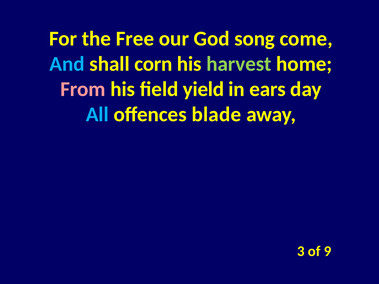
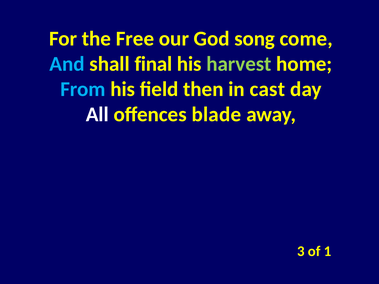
corn: corn -> final
From colour: pink -> light blue
yield: yield -> then
ears: ears -> cast
All colour: light blue -> white
9: 9 -> 1
